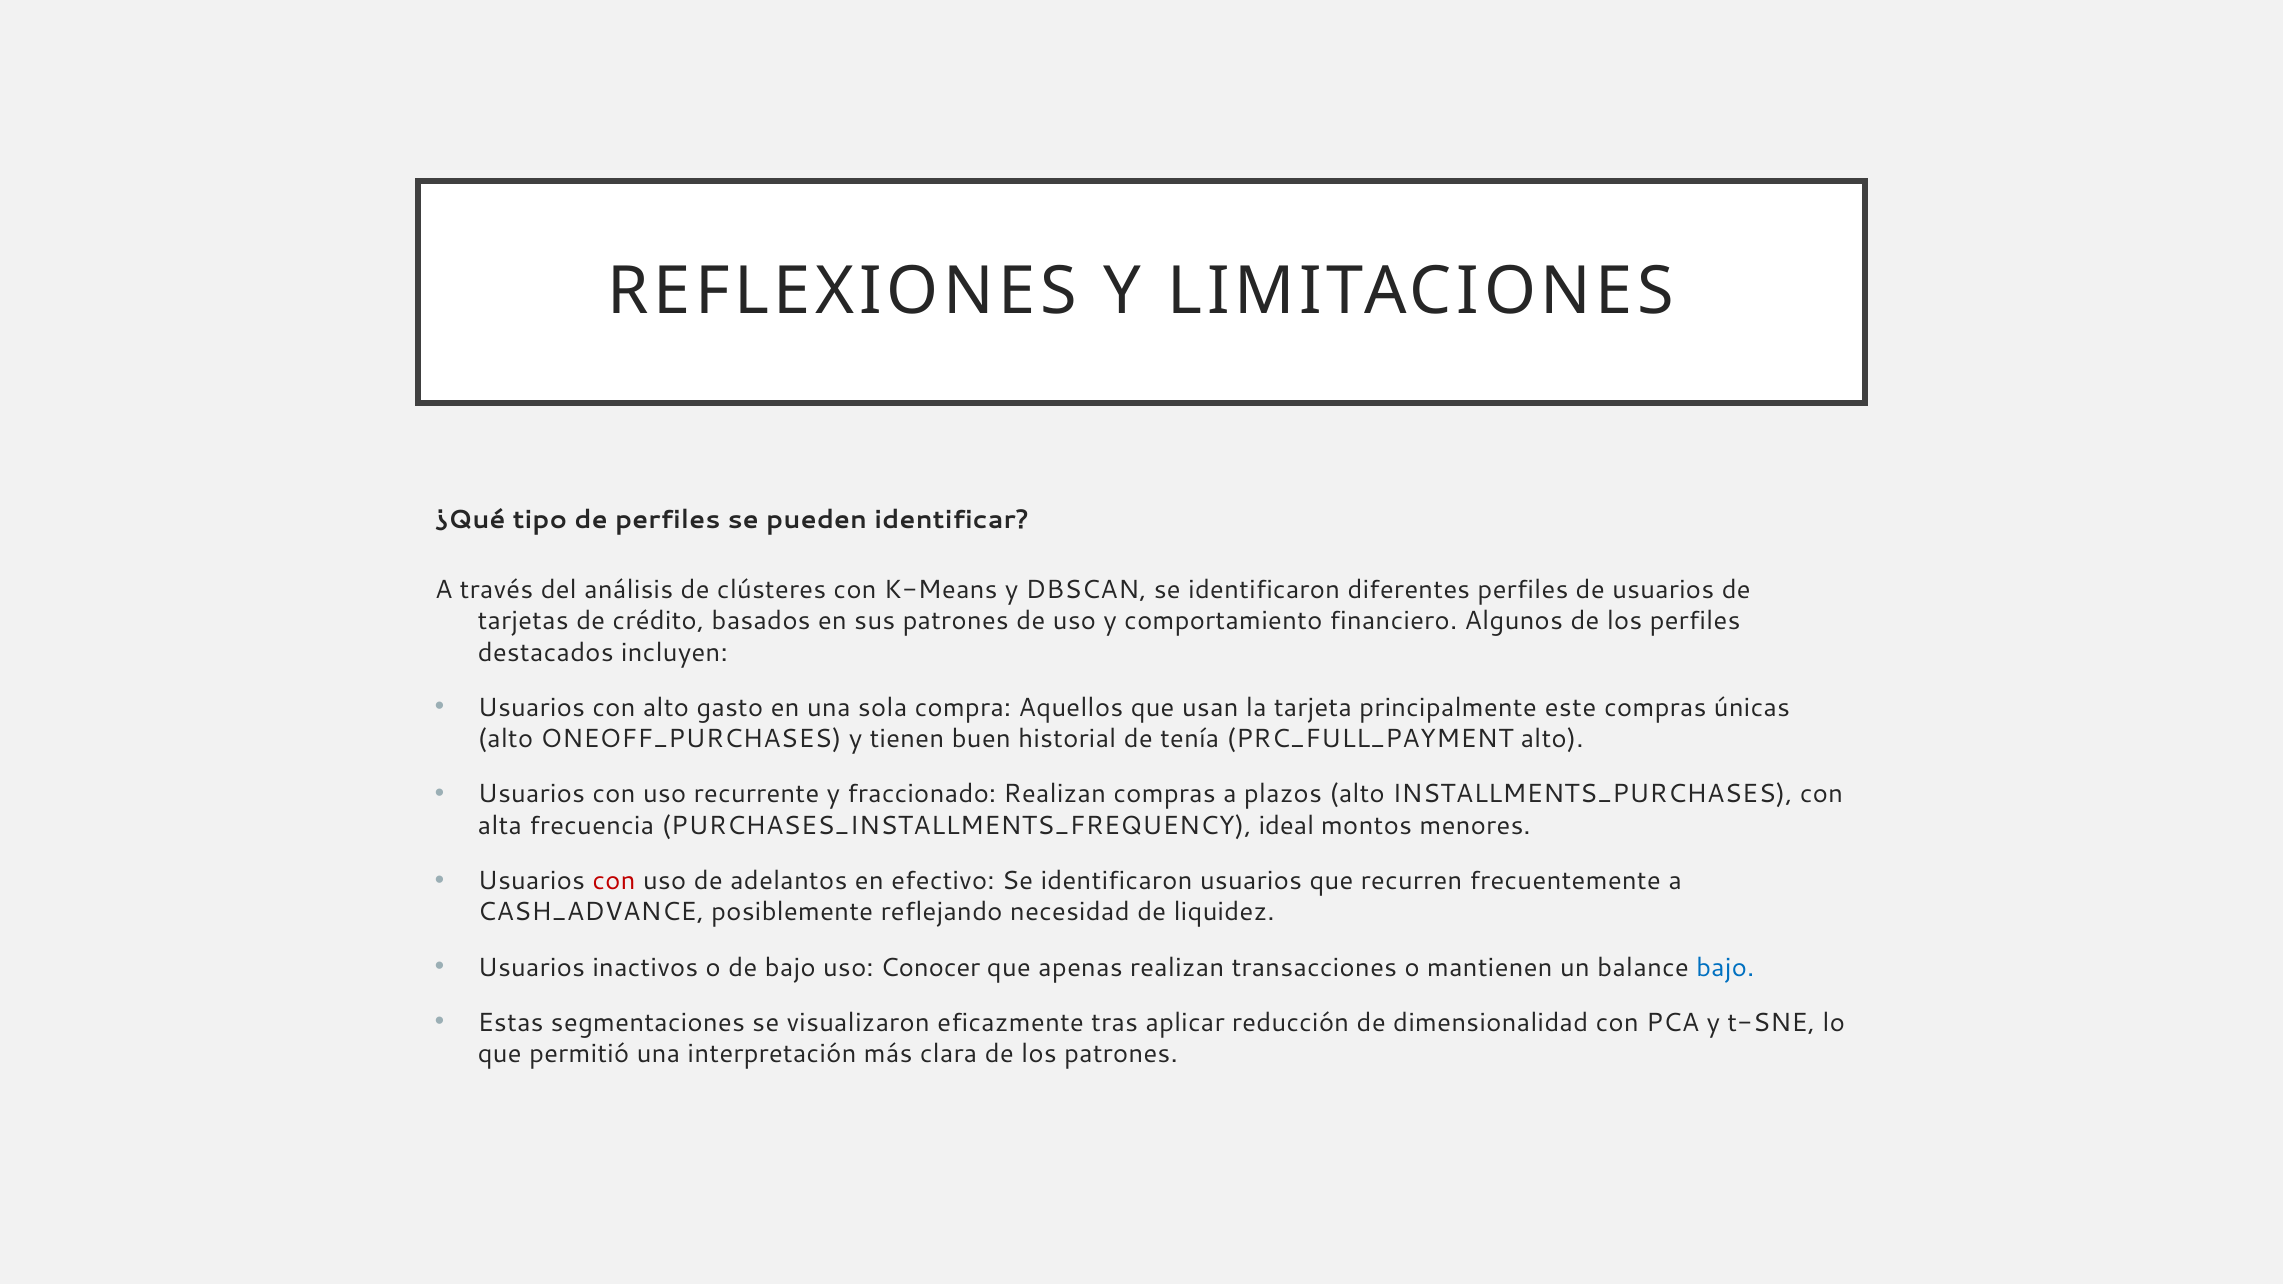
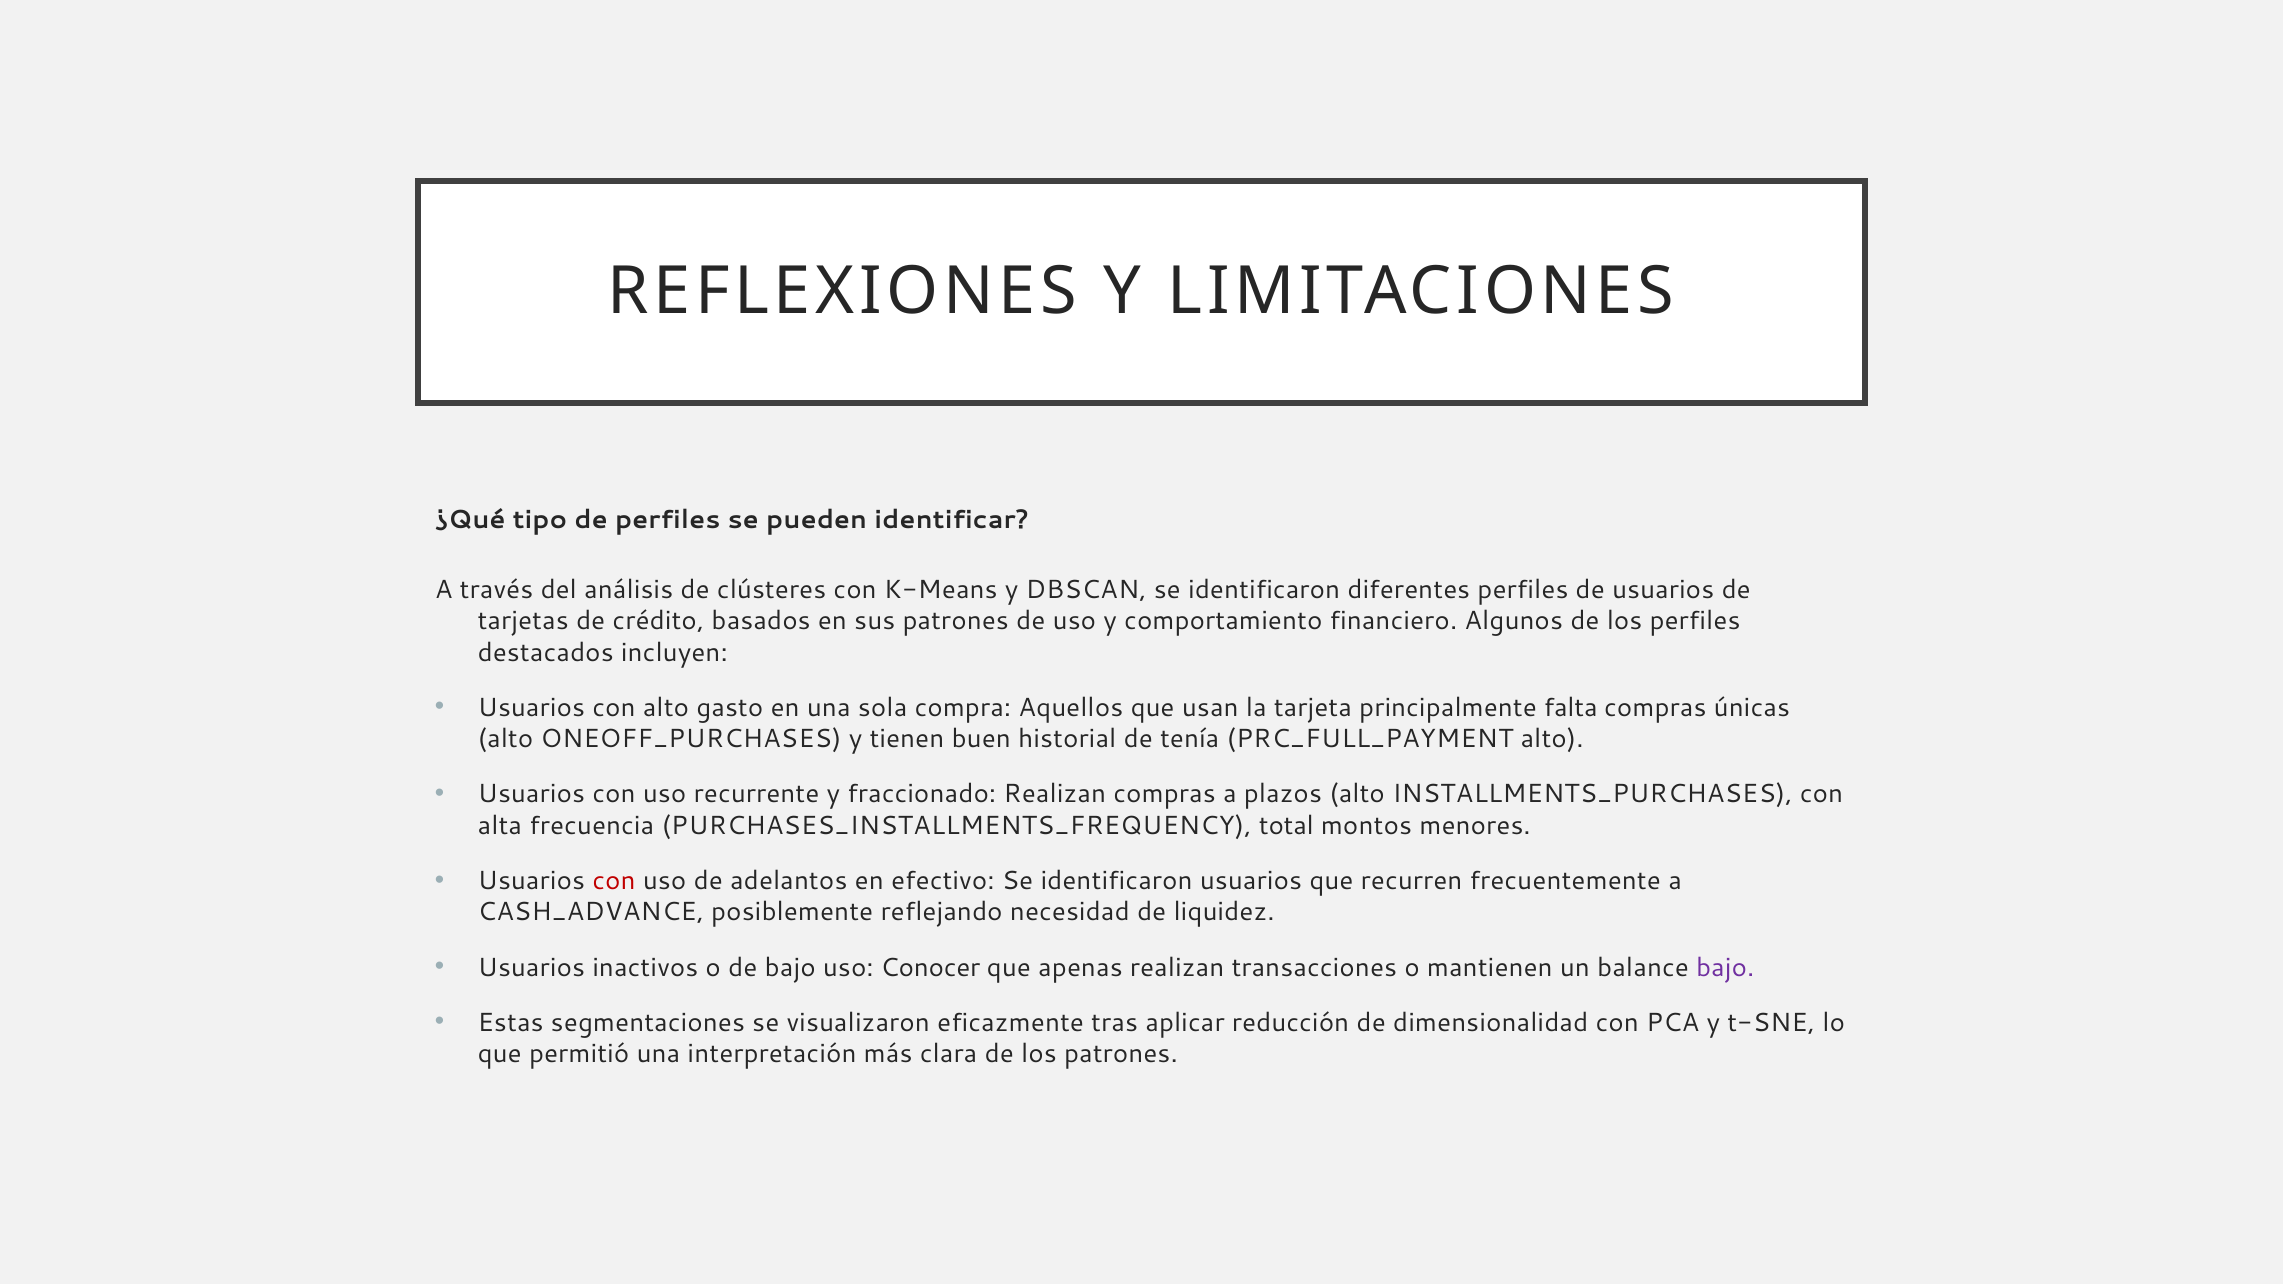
este: este -> falta
ideal: ideal -> total
bajo at (1725, 968) colour: blue -> purple
